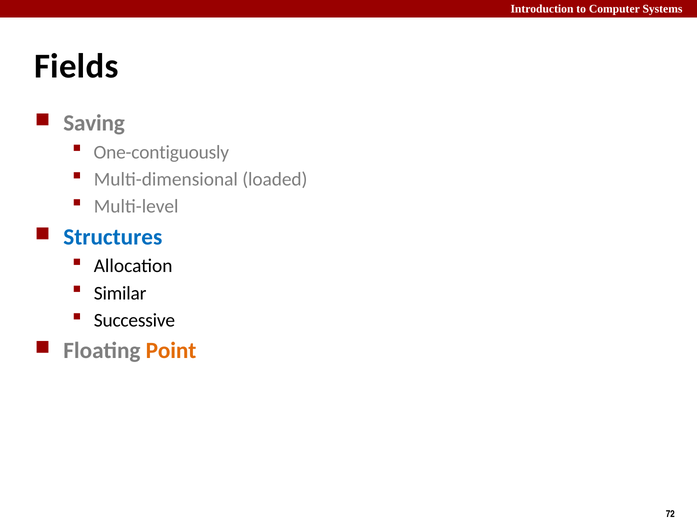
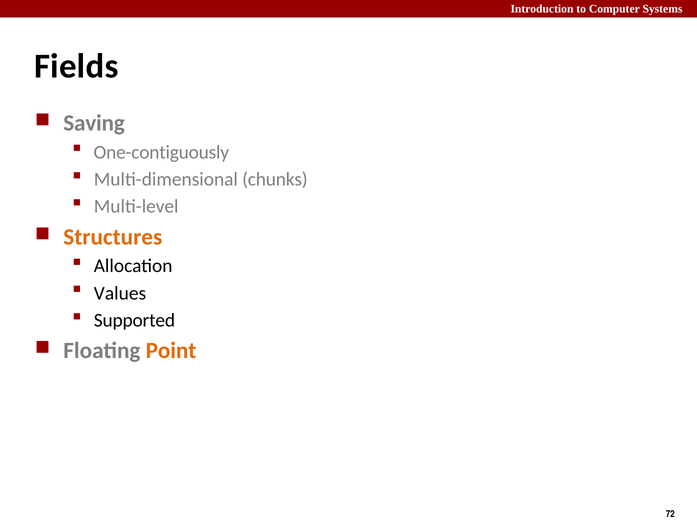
loaded: loaded -> chunks
Structures colour: blue -> orange
Similar: Similar -> Values
Successive: Successive -> Supported
